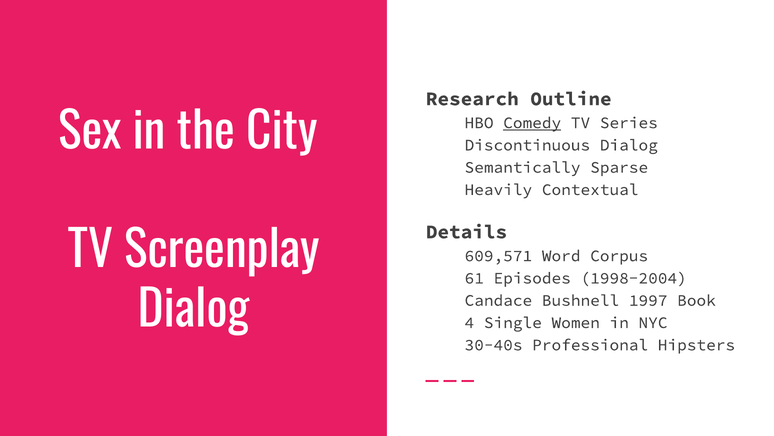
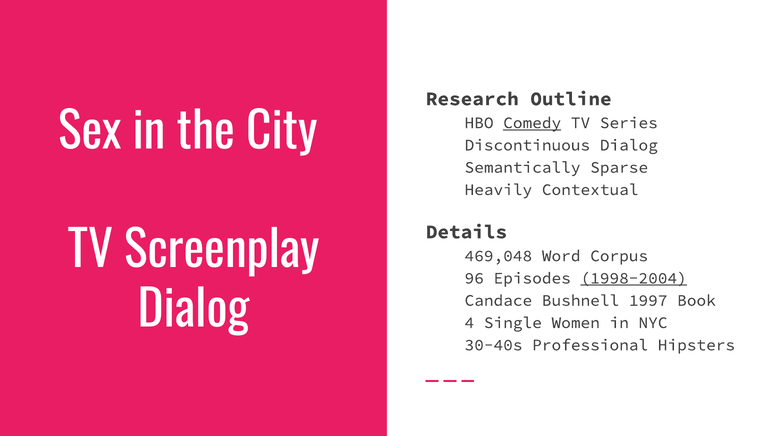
609,571: 609,571 -> 469,048
61: 61 -> 96
1998-2004 underline: none -> present
